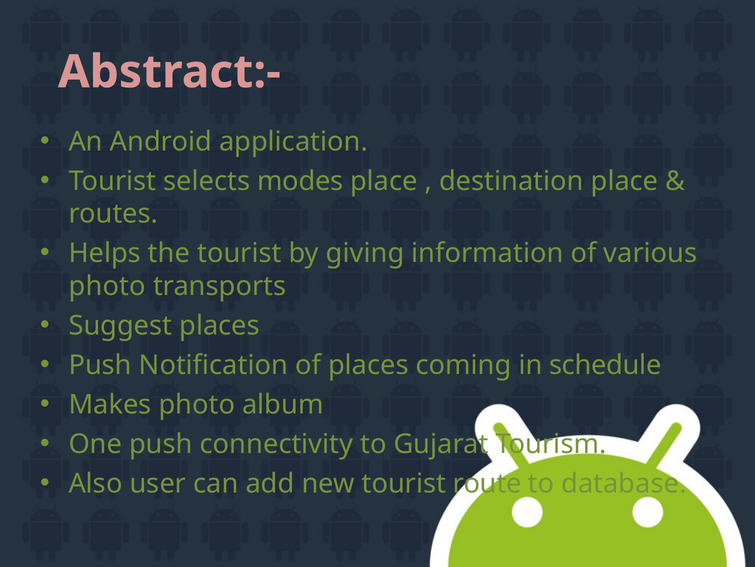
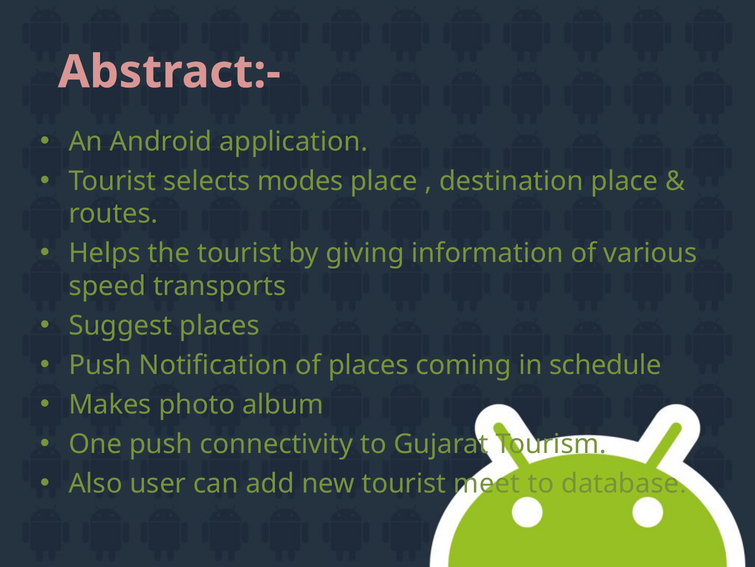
photo at (107, 286): photo -> speed
route: route -> meet
